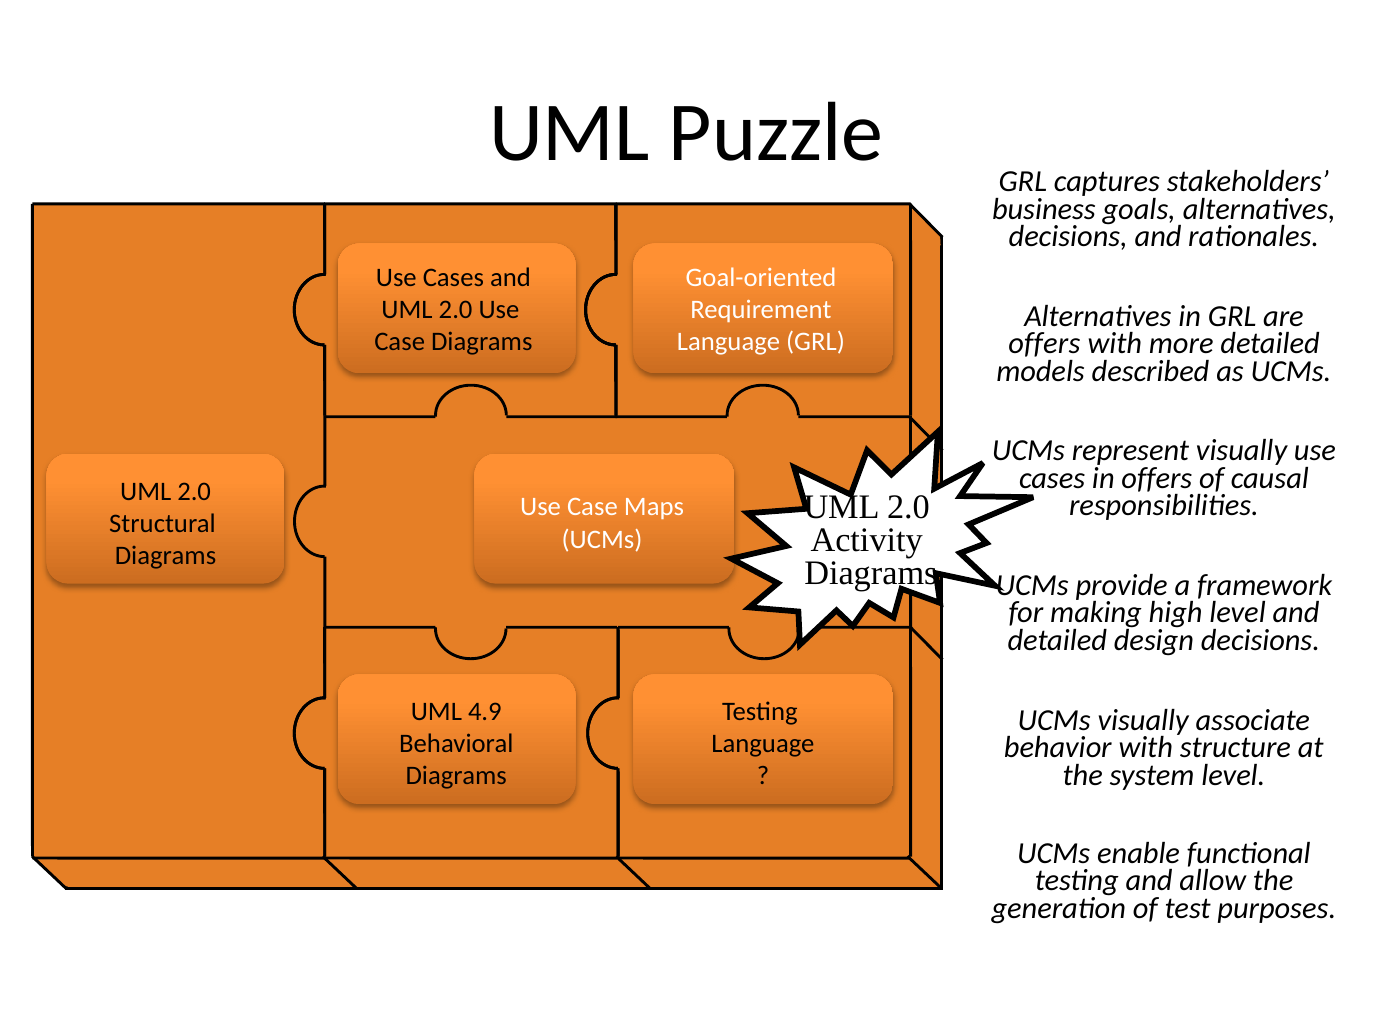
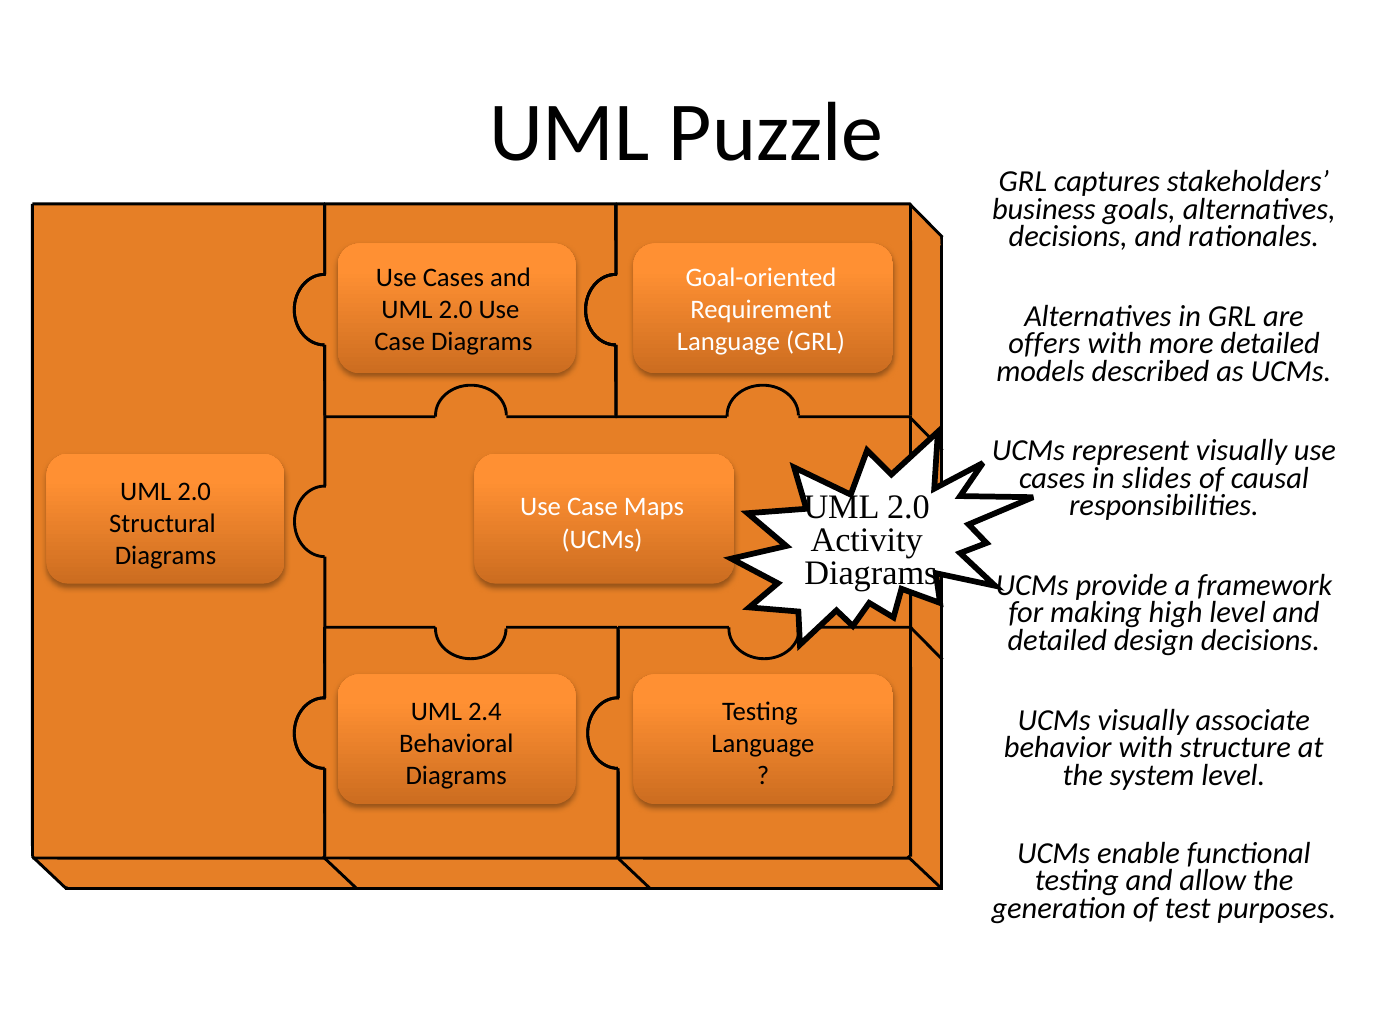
in offers: offers -> slides
4.9: 4.9 -> 2.4
